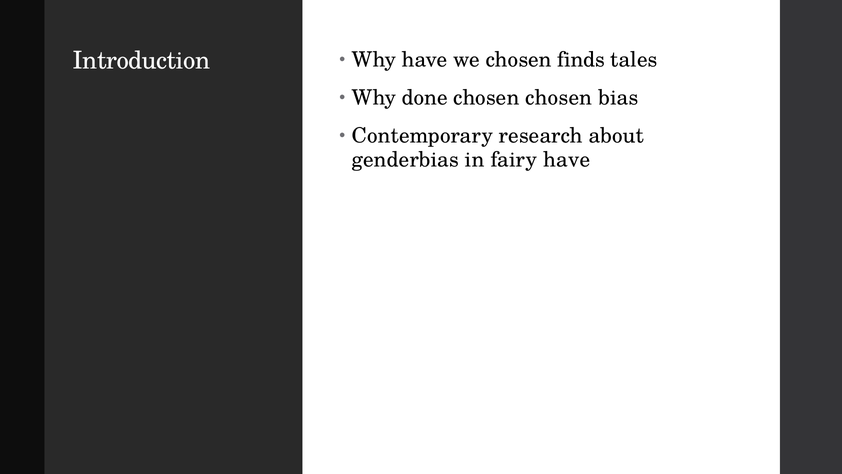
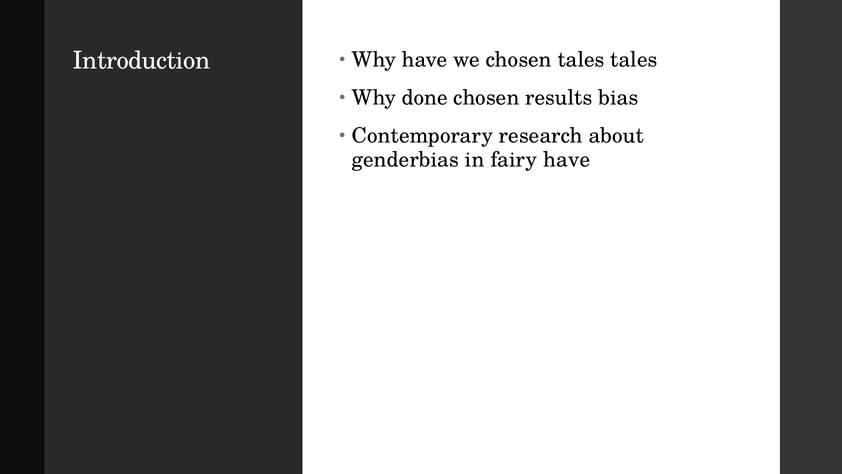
chosen finds: finds -> tales
chosen chosen: chosen -> results
